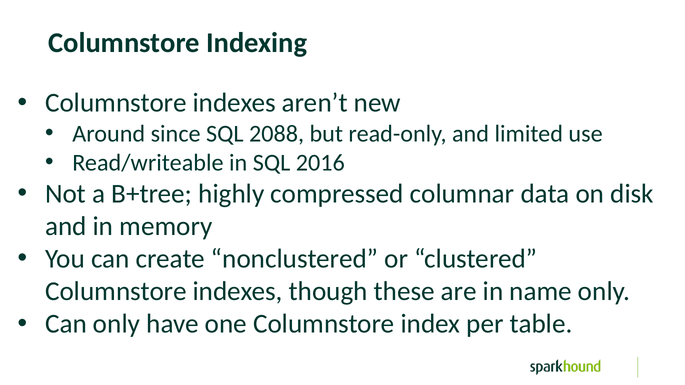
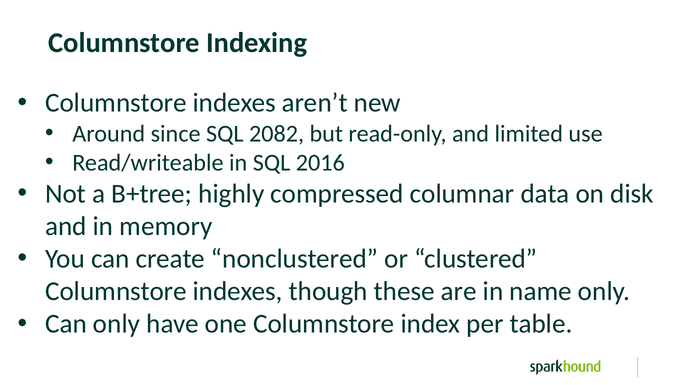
2088: 2088 -> 2082
